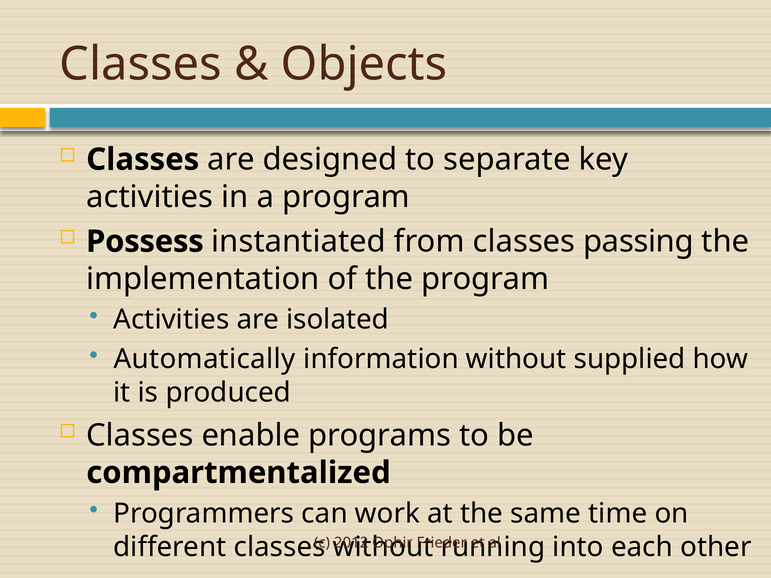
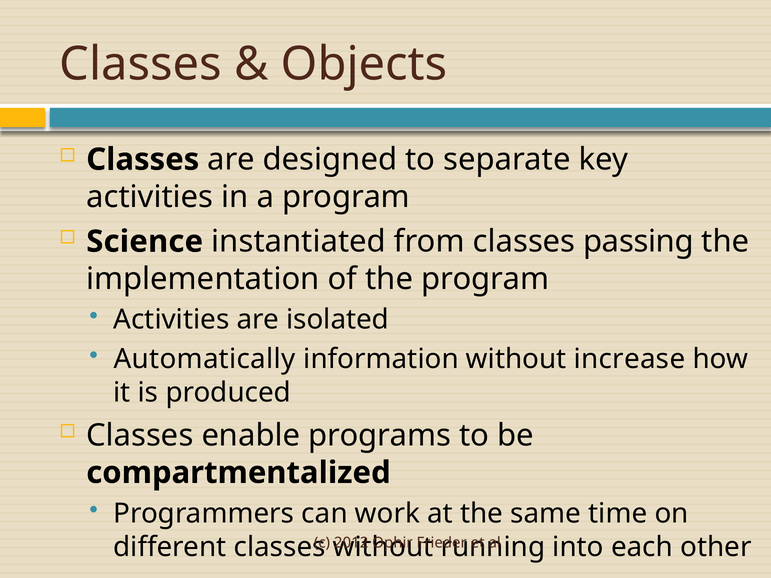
Possess: Possess -> Science
supplied: supplied -> increase
